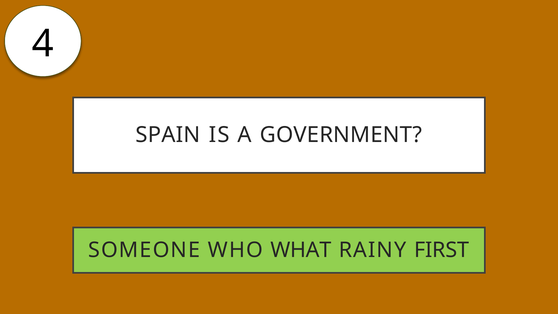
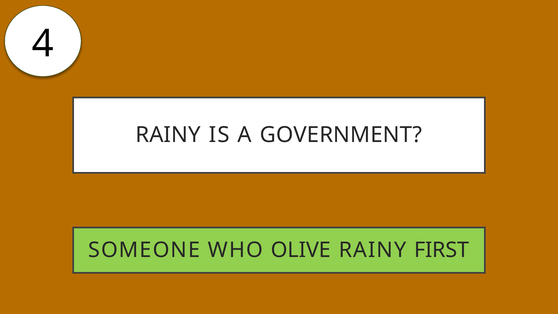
SPAIN at (168, 135): SPAIN -> RAINY
WHAT: WHAT -> OLIVE
